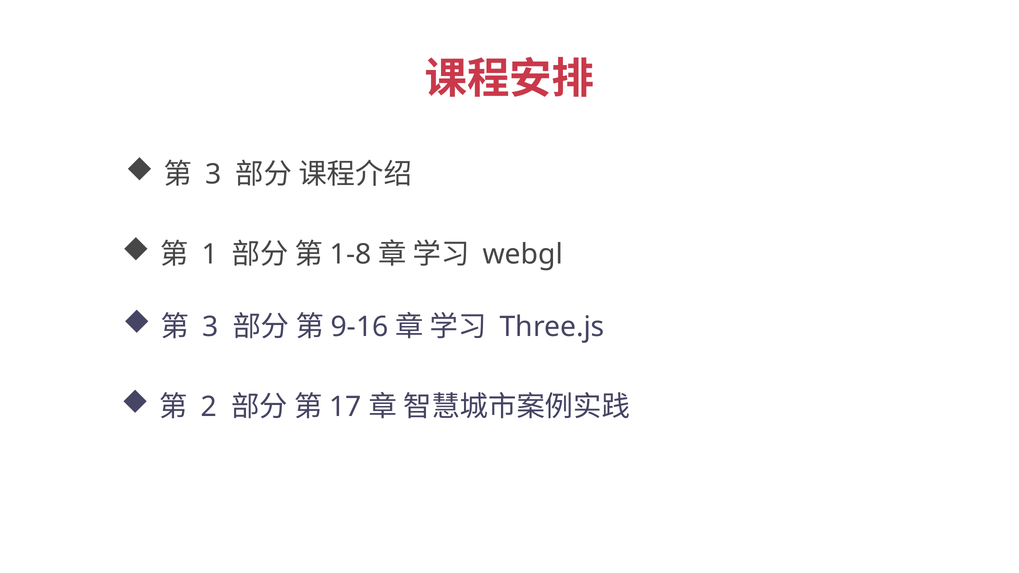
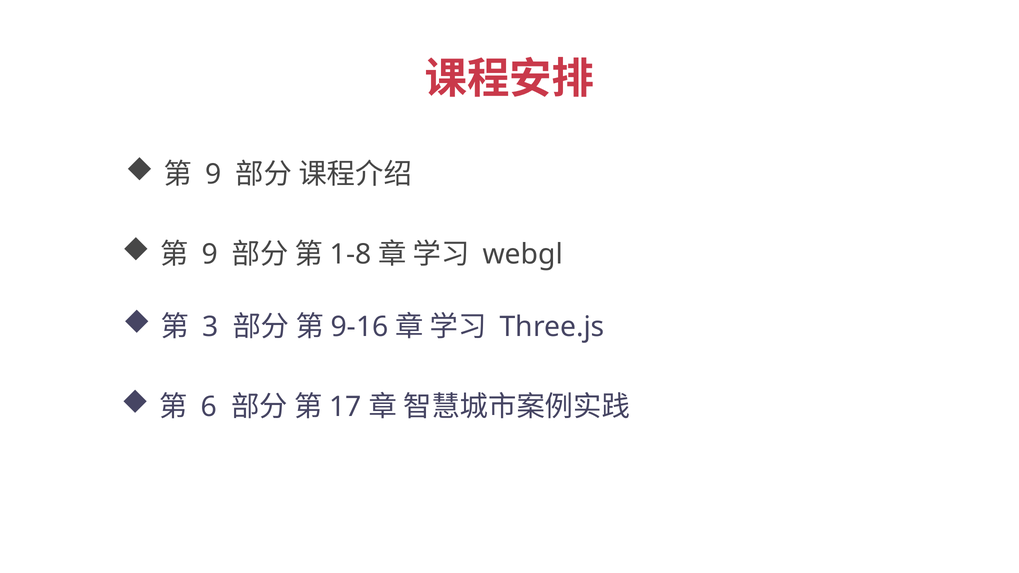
3 at (213, 174): 3 -> 9
1 at (210, 255): 1 -> 9
2: 2 -> 6
